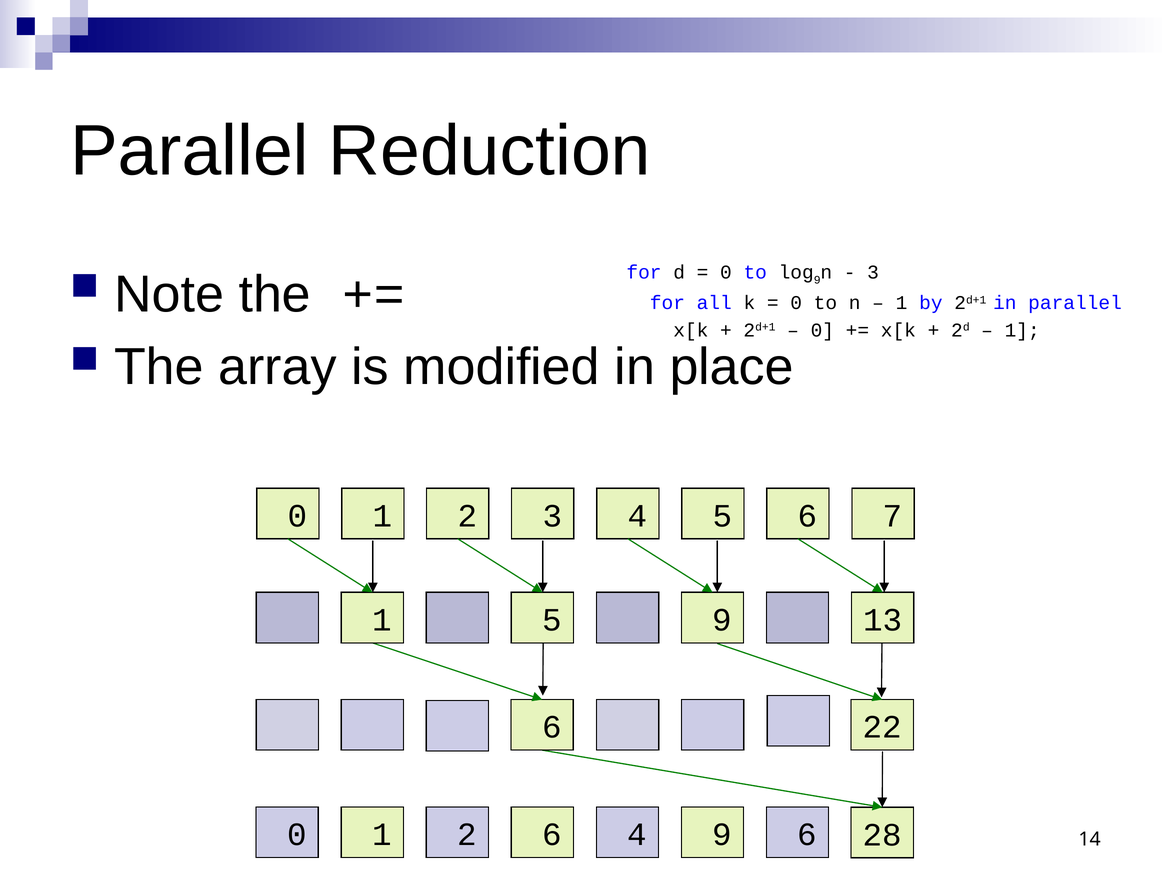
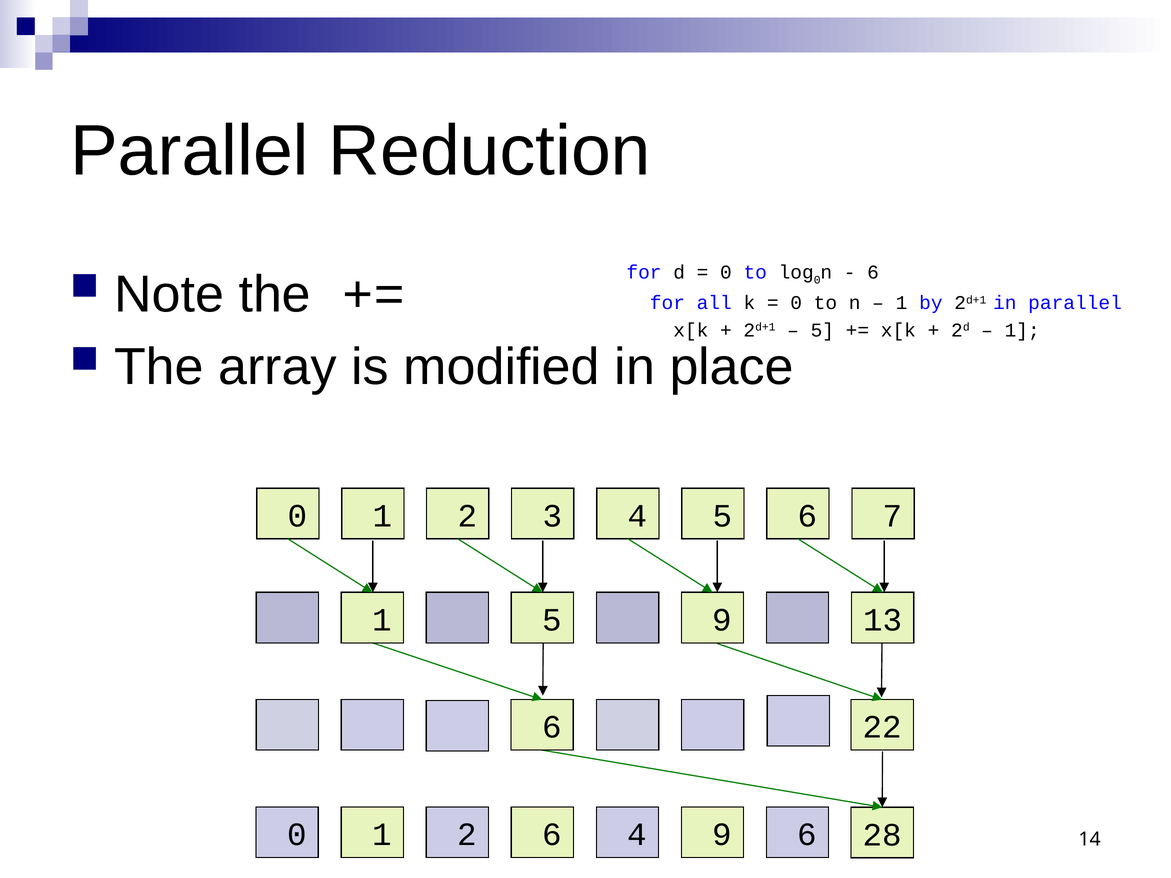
9 at (817, 280): 9 -> 0
3 at (873, 272): 3 -> 6
0 at (822, 330): 0 -> 5
